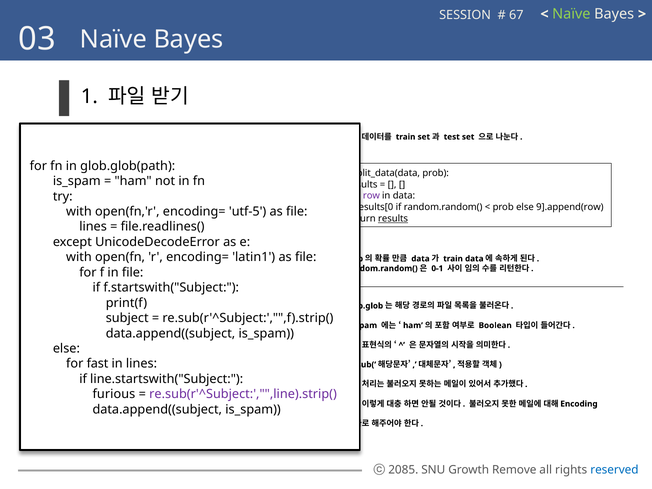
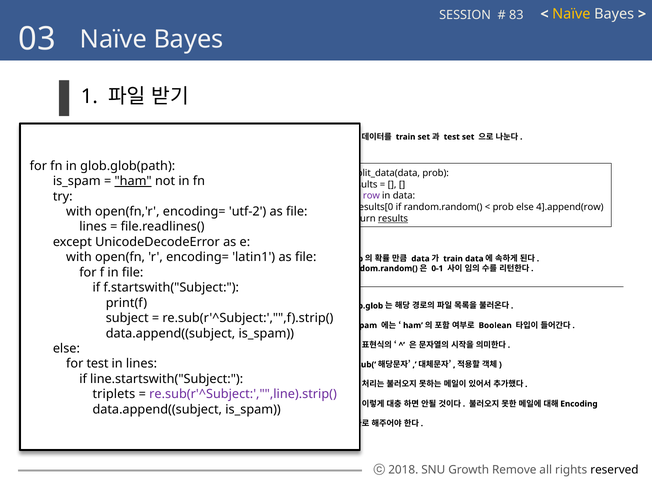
67: 67 -> 83
Naïve at (571, 14) colour: light green -> yellow
ham at (133, 181) underline: none -> present
9].append(row: 9].append(row -> 4].append(row
utf-5: utf-5 -> utf-2
for fast: fast -> test
furious: furious -> triplets
2085: 2085 -> 2018
reserved colour: blue -> black
